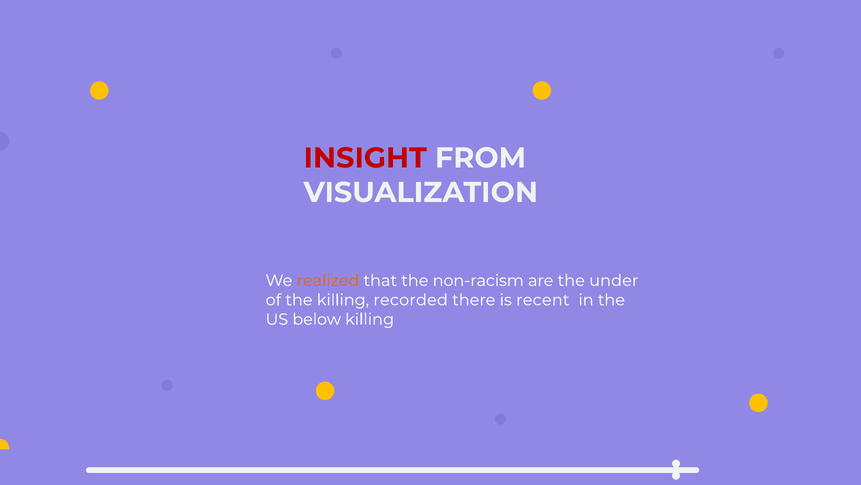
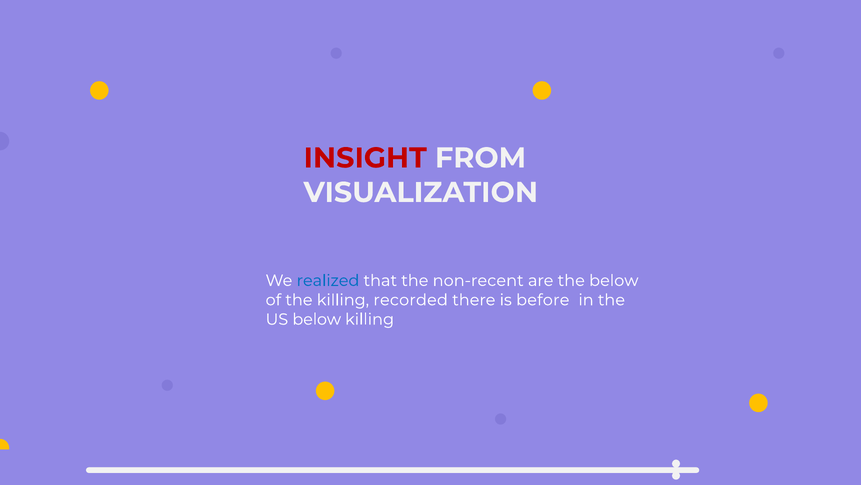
realized colour: orange -> blue
non-racism: non-racism -> non-recent
the under: under -> below
recent: recent -> before
